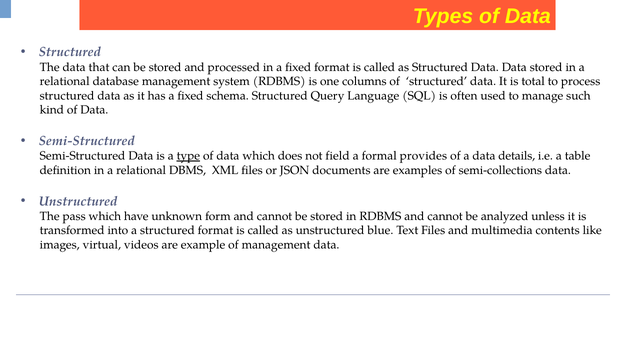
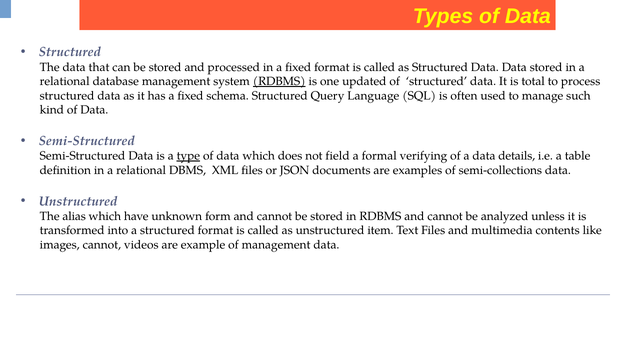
RDBMS at (279, 81) underline: none -> present
columns: columns -> updated
provides: provides -> verifying
pass: pass -> alias
blue: blue -> item
images virtual: virtual -> cannot
